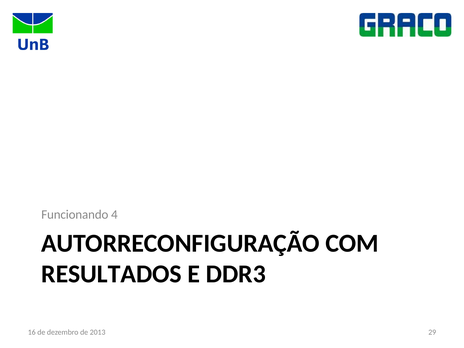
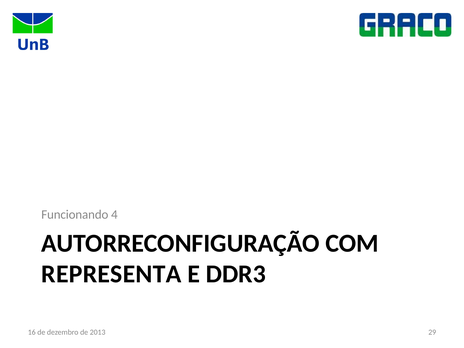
RESULTADOS: RESULTADOS -> REPRESENTA
